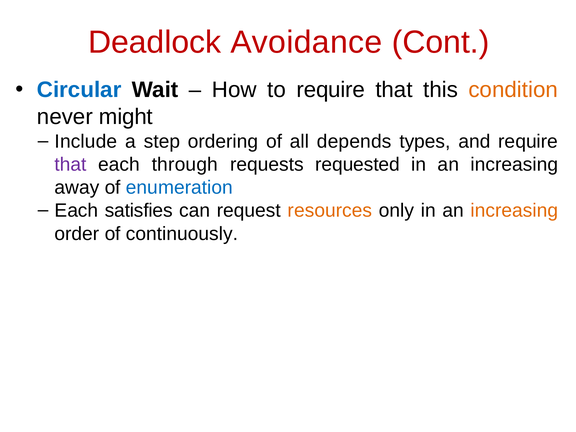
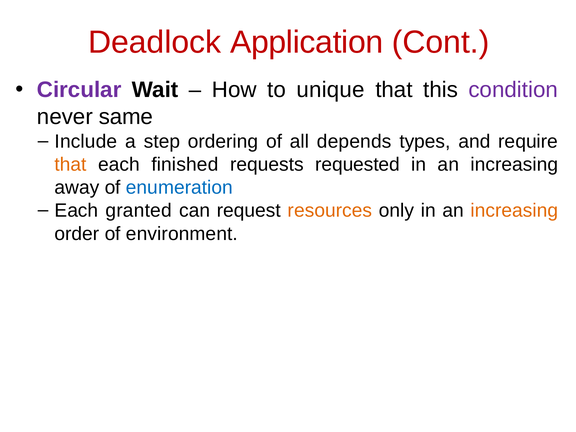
Avoidance: Avoidance -> Application
Circular colour: blue -> purple
to require: require -> unique
condition colour: orange -> purple
might: might -> same
that at (71, 165) colour: purple -> orange
through: through -> finished
satisfies: satisfies -> granted
continuously: continuously -> environment
